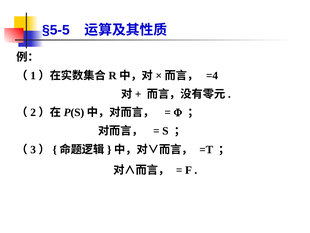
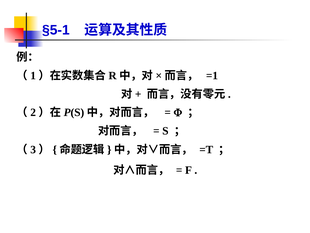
§5-5: §5-5 -> §5-1
=4: =4 -> =1
